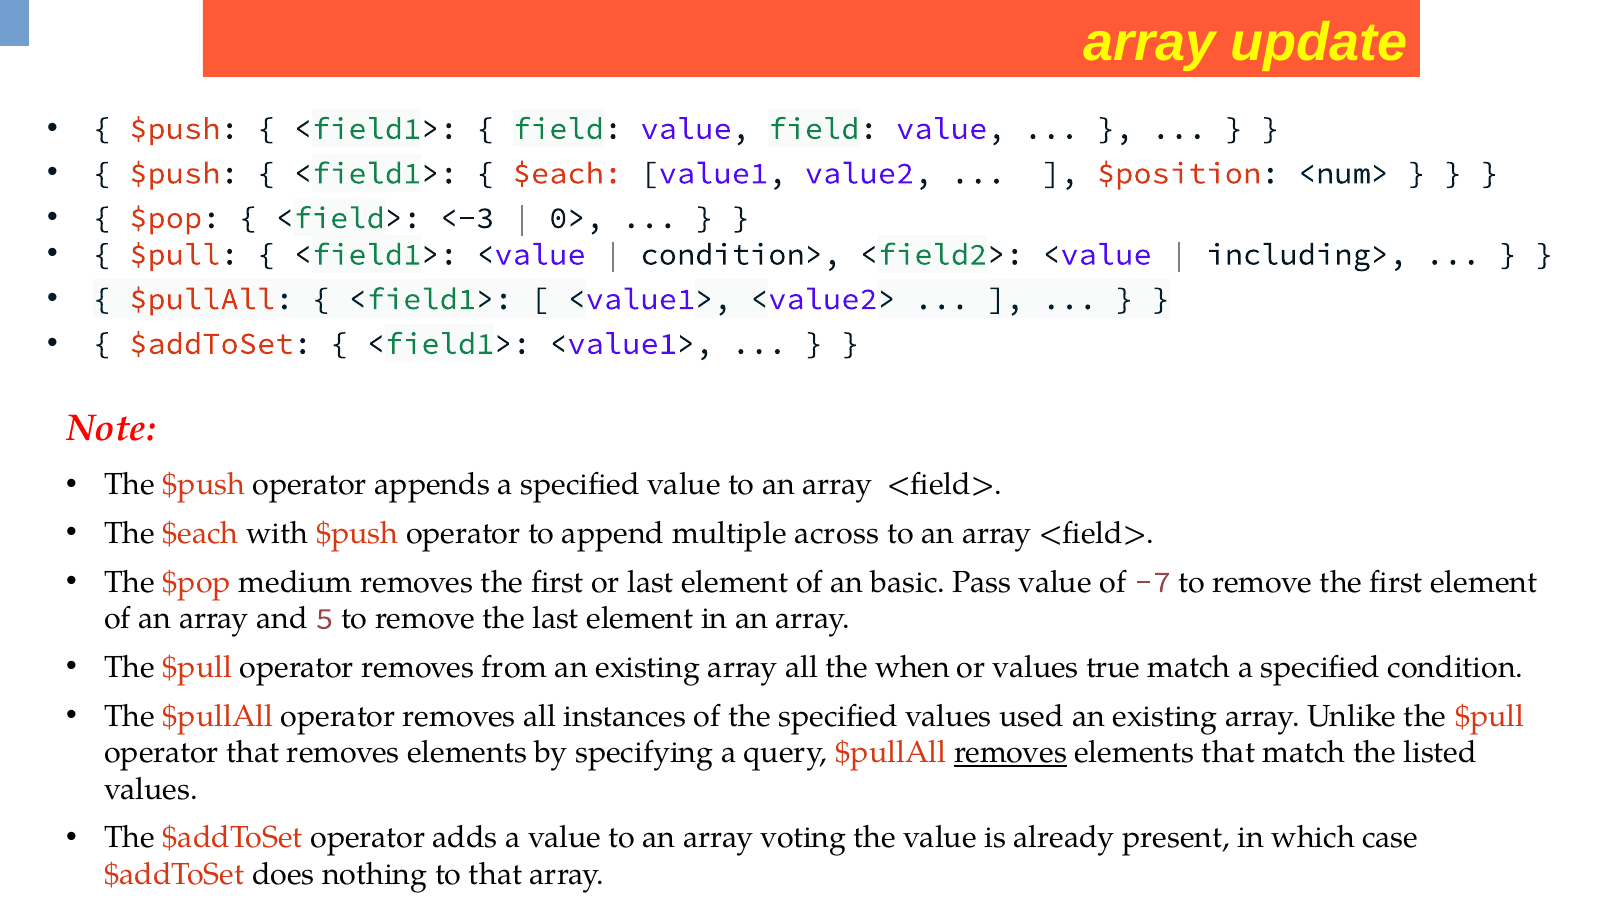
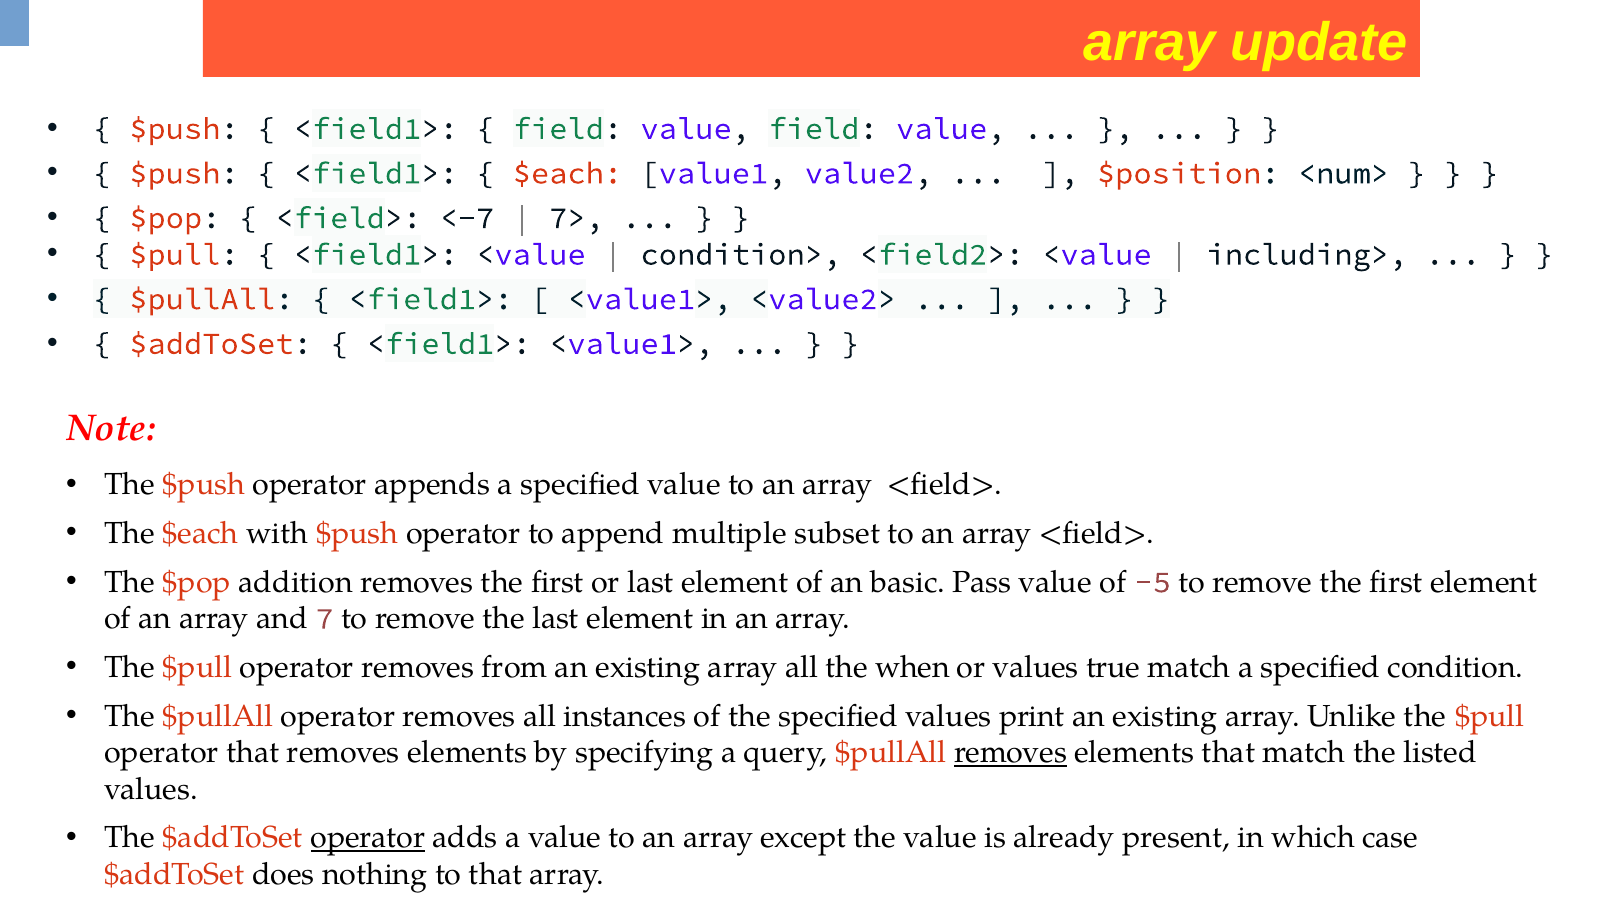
<-3: <-3 -> <-7
0>: 0> -> 7>
across: across -> subset
medium: medium -> addition
-7: -7 -> -5
5: 5 -> 7
used: used -> print
operator at (368, 838) underline: none -> present
voting: voting -> except
